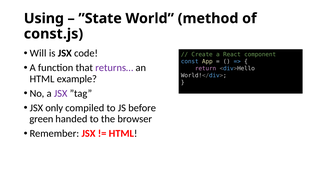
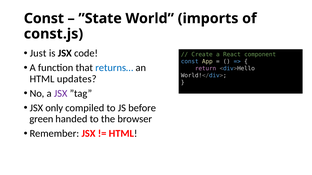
Using at (44, 18): Using -> Const
method: method -> imports
Will: Will -> Just
returns… colour: purple -> blue
example: example -> updates
